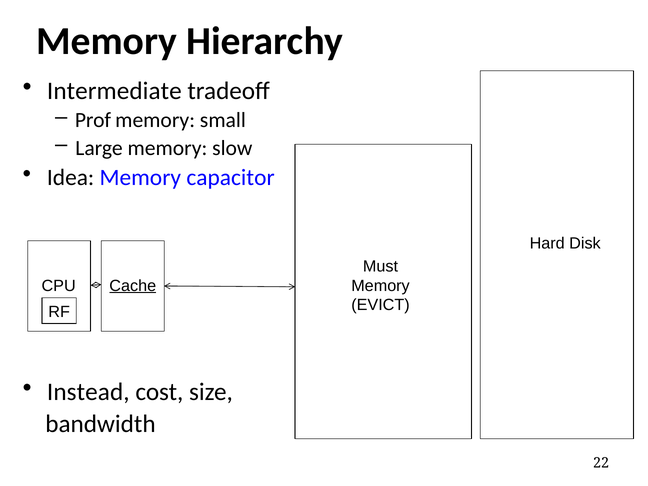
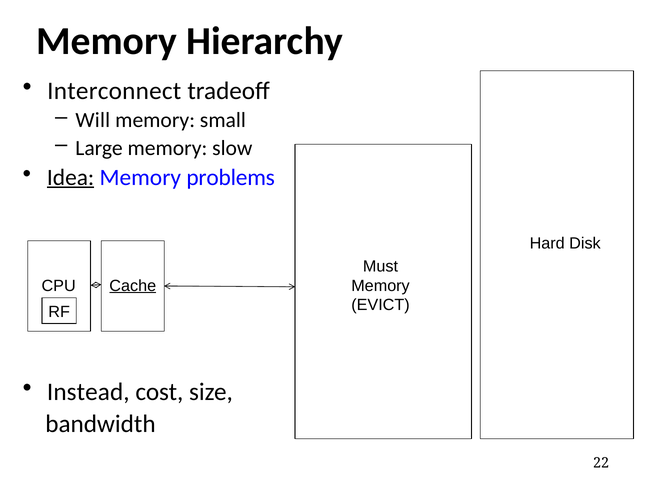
Intermediate: Intermediate -> Interconnect
Prof: Prof -> Will
Idea underline: none -> present
capacitor: capacitor -> problems
